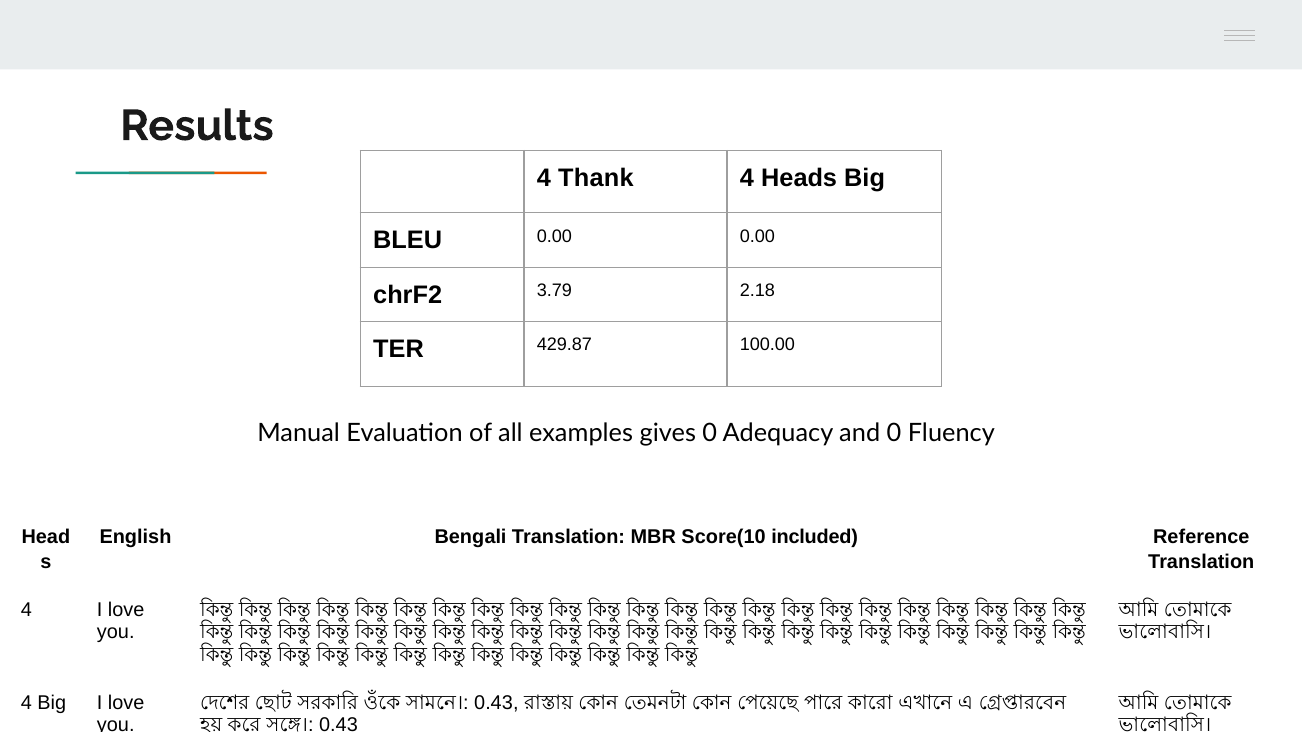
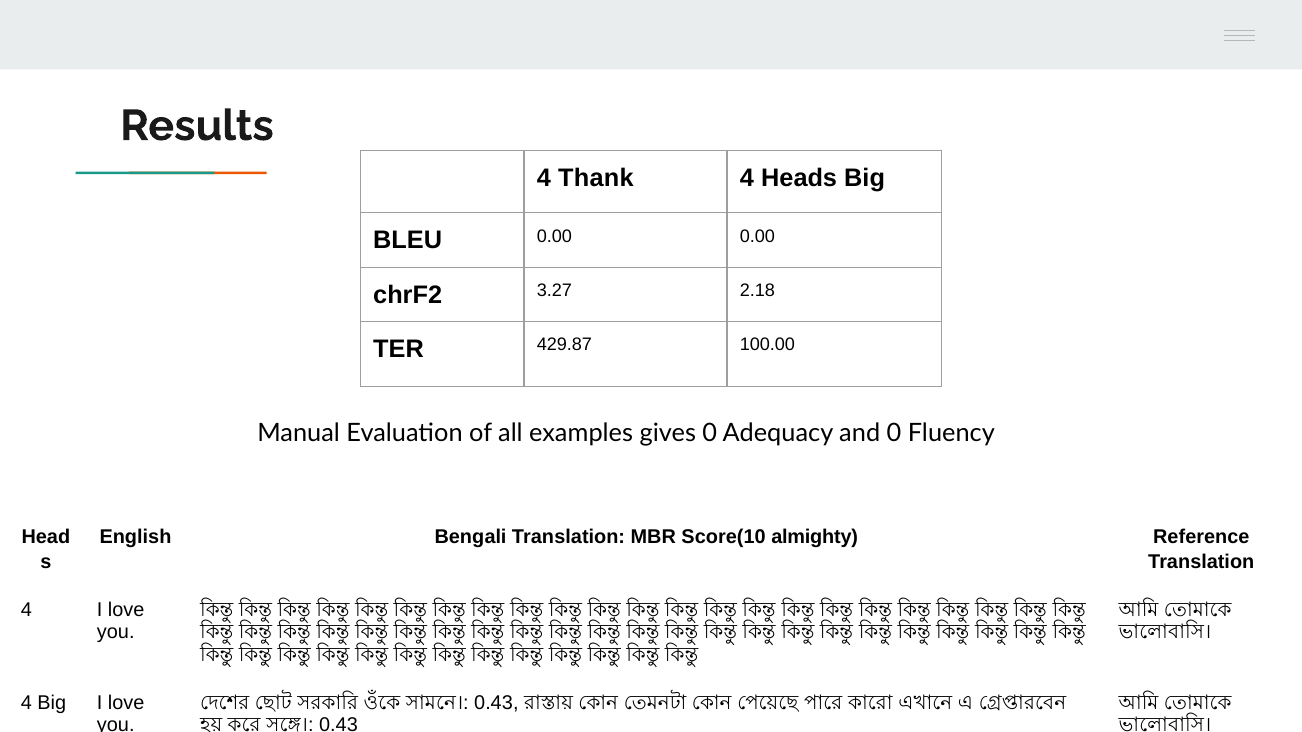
3.79: 3.79 -> 3.27
included: included -> almighty
